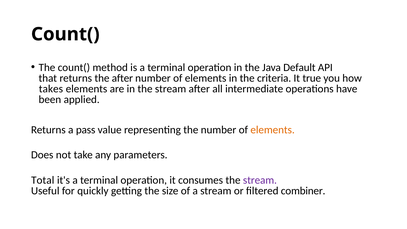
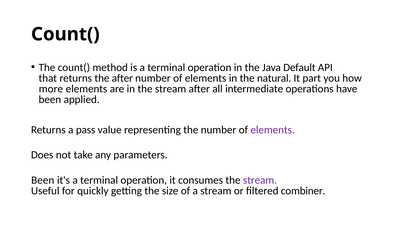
criteria: criteria -> natural
true: true -> part
takes: takes -> more
elements at (273, 130) colour: orange -> purple
Total at (43, 180): Total -> Been
